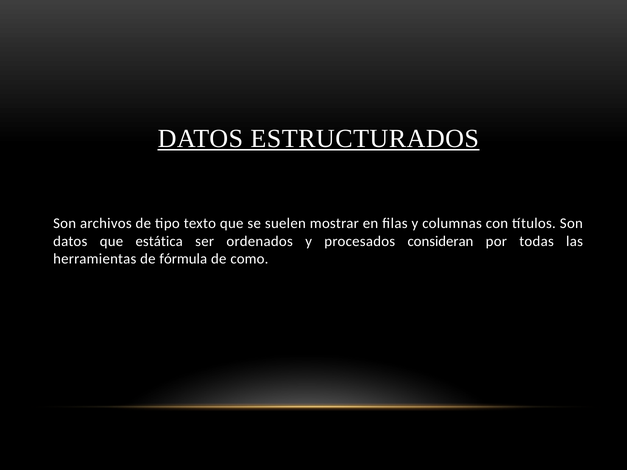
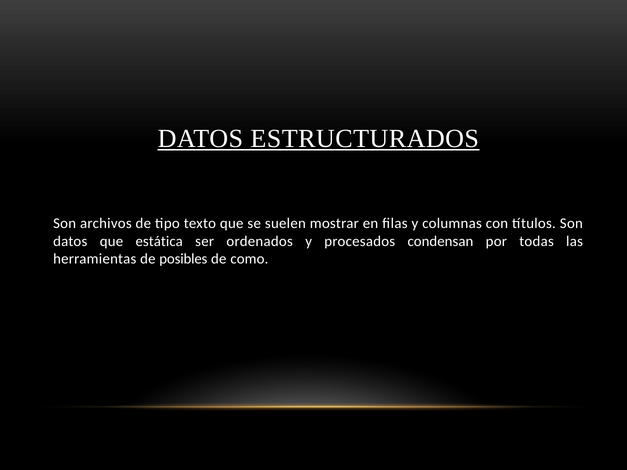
consideran: consideran -> condensan
fórmula: fórmula -> posibles
